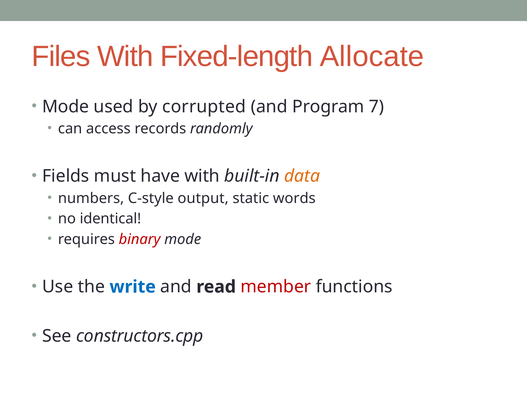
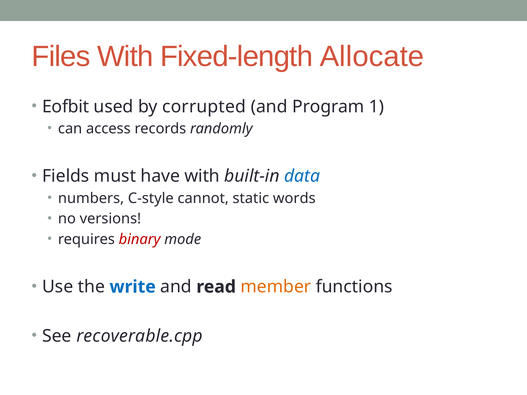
Mode at (66, 107): Mode -> Eofbit
7: 7 -> 1
data colour: orange -> blue
output: output -> cannot
identical: identical -> versions
member colour: red -> orange
constructors.cpp: constructors.cpp -> recoverable.cpp
